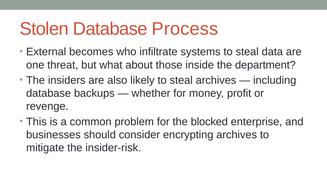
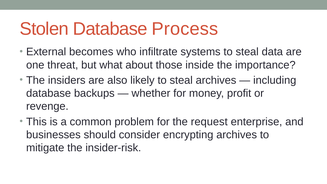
department: department -> importance
blocked: blocked -> request
